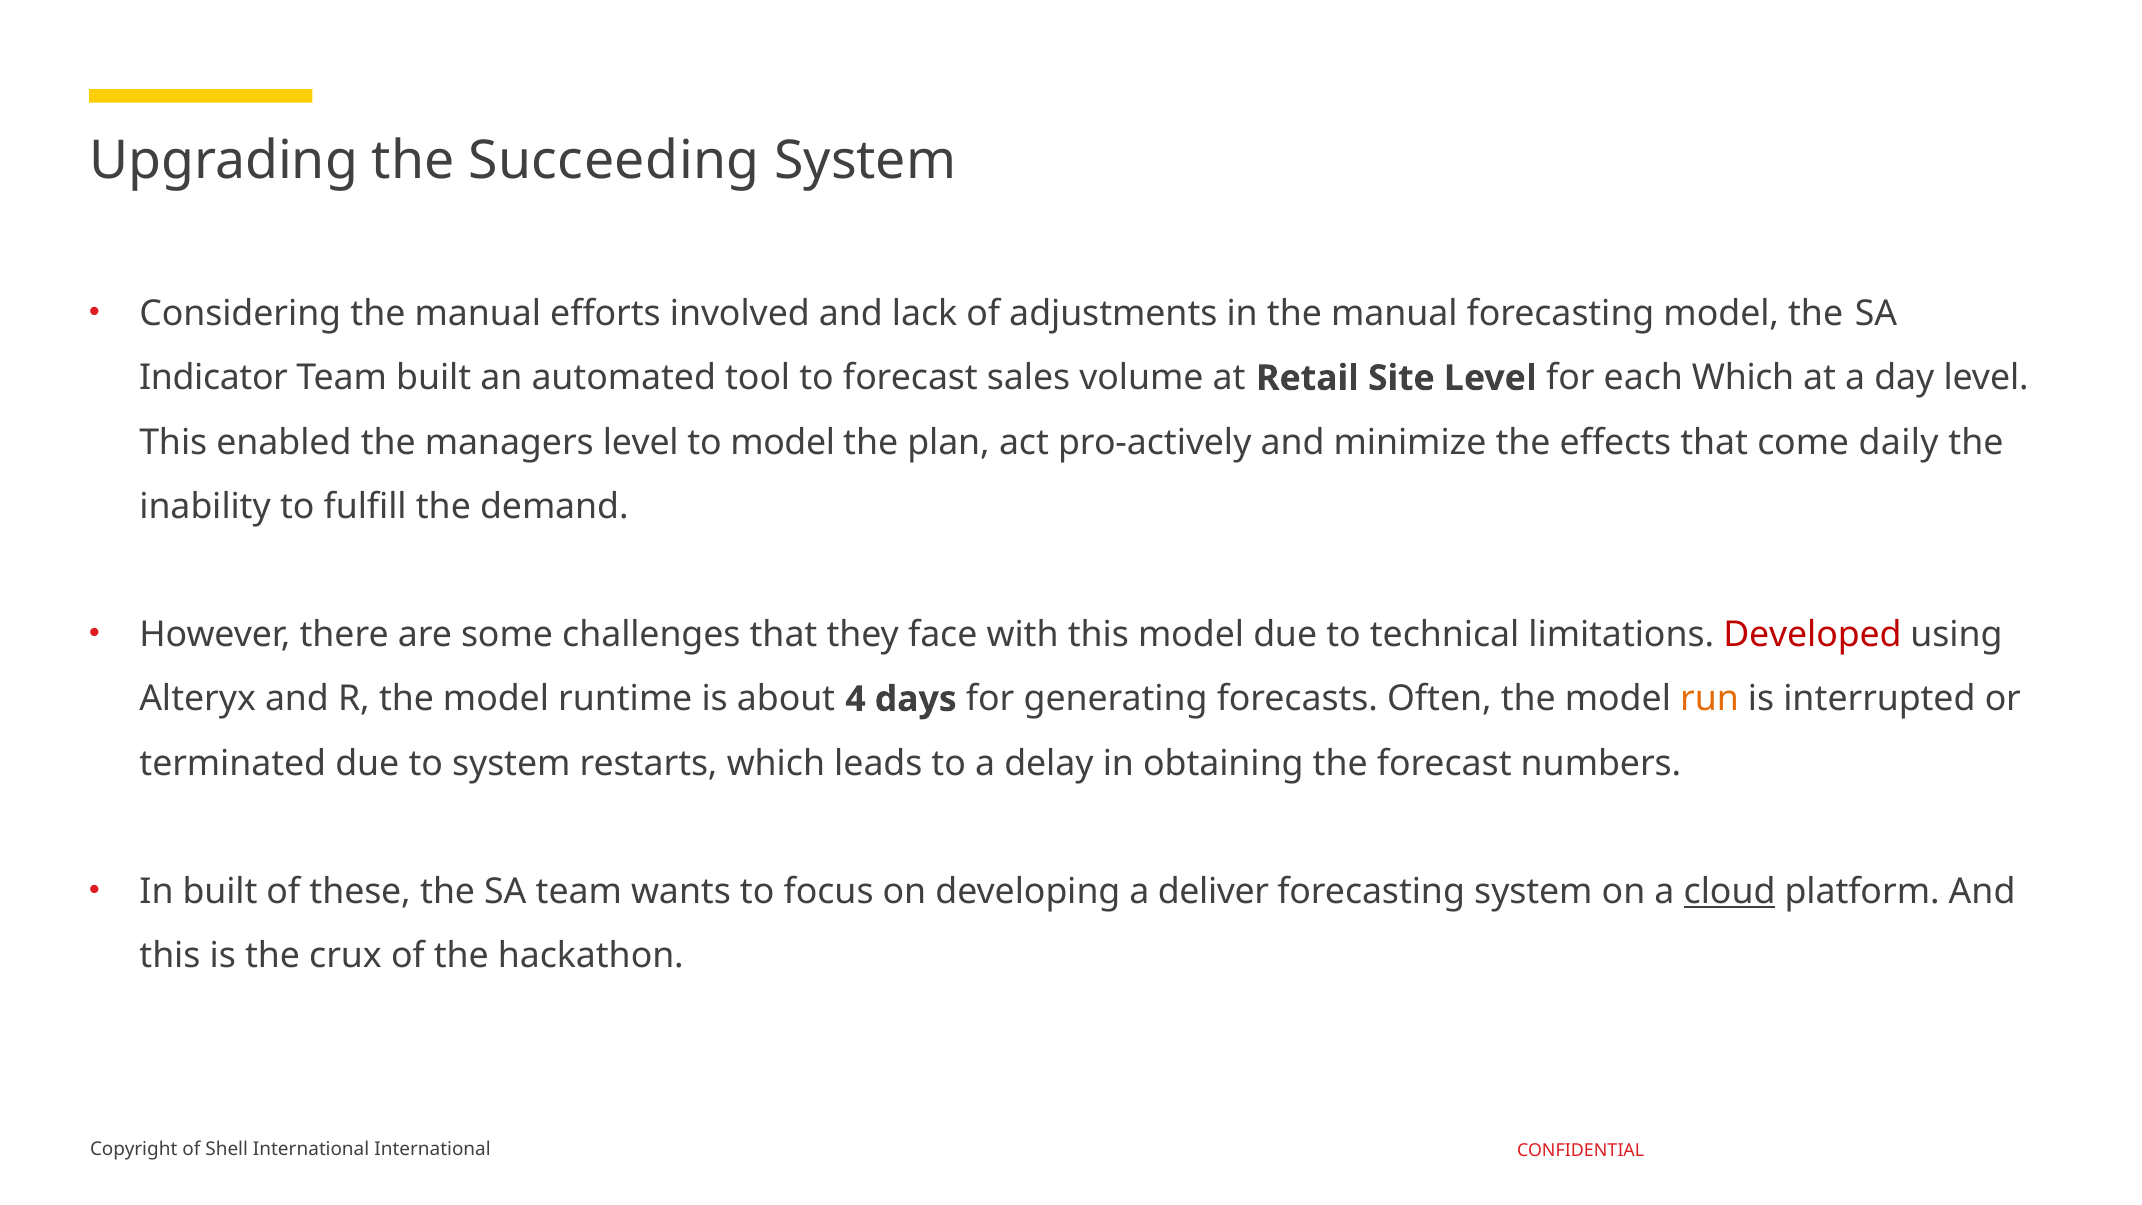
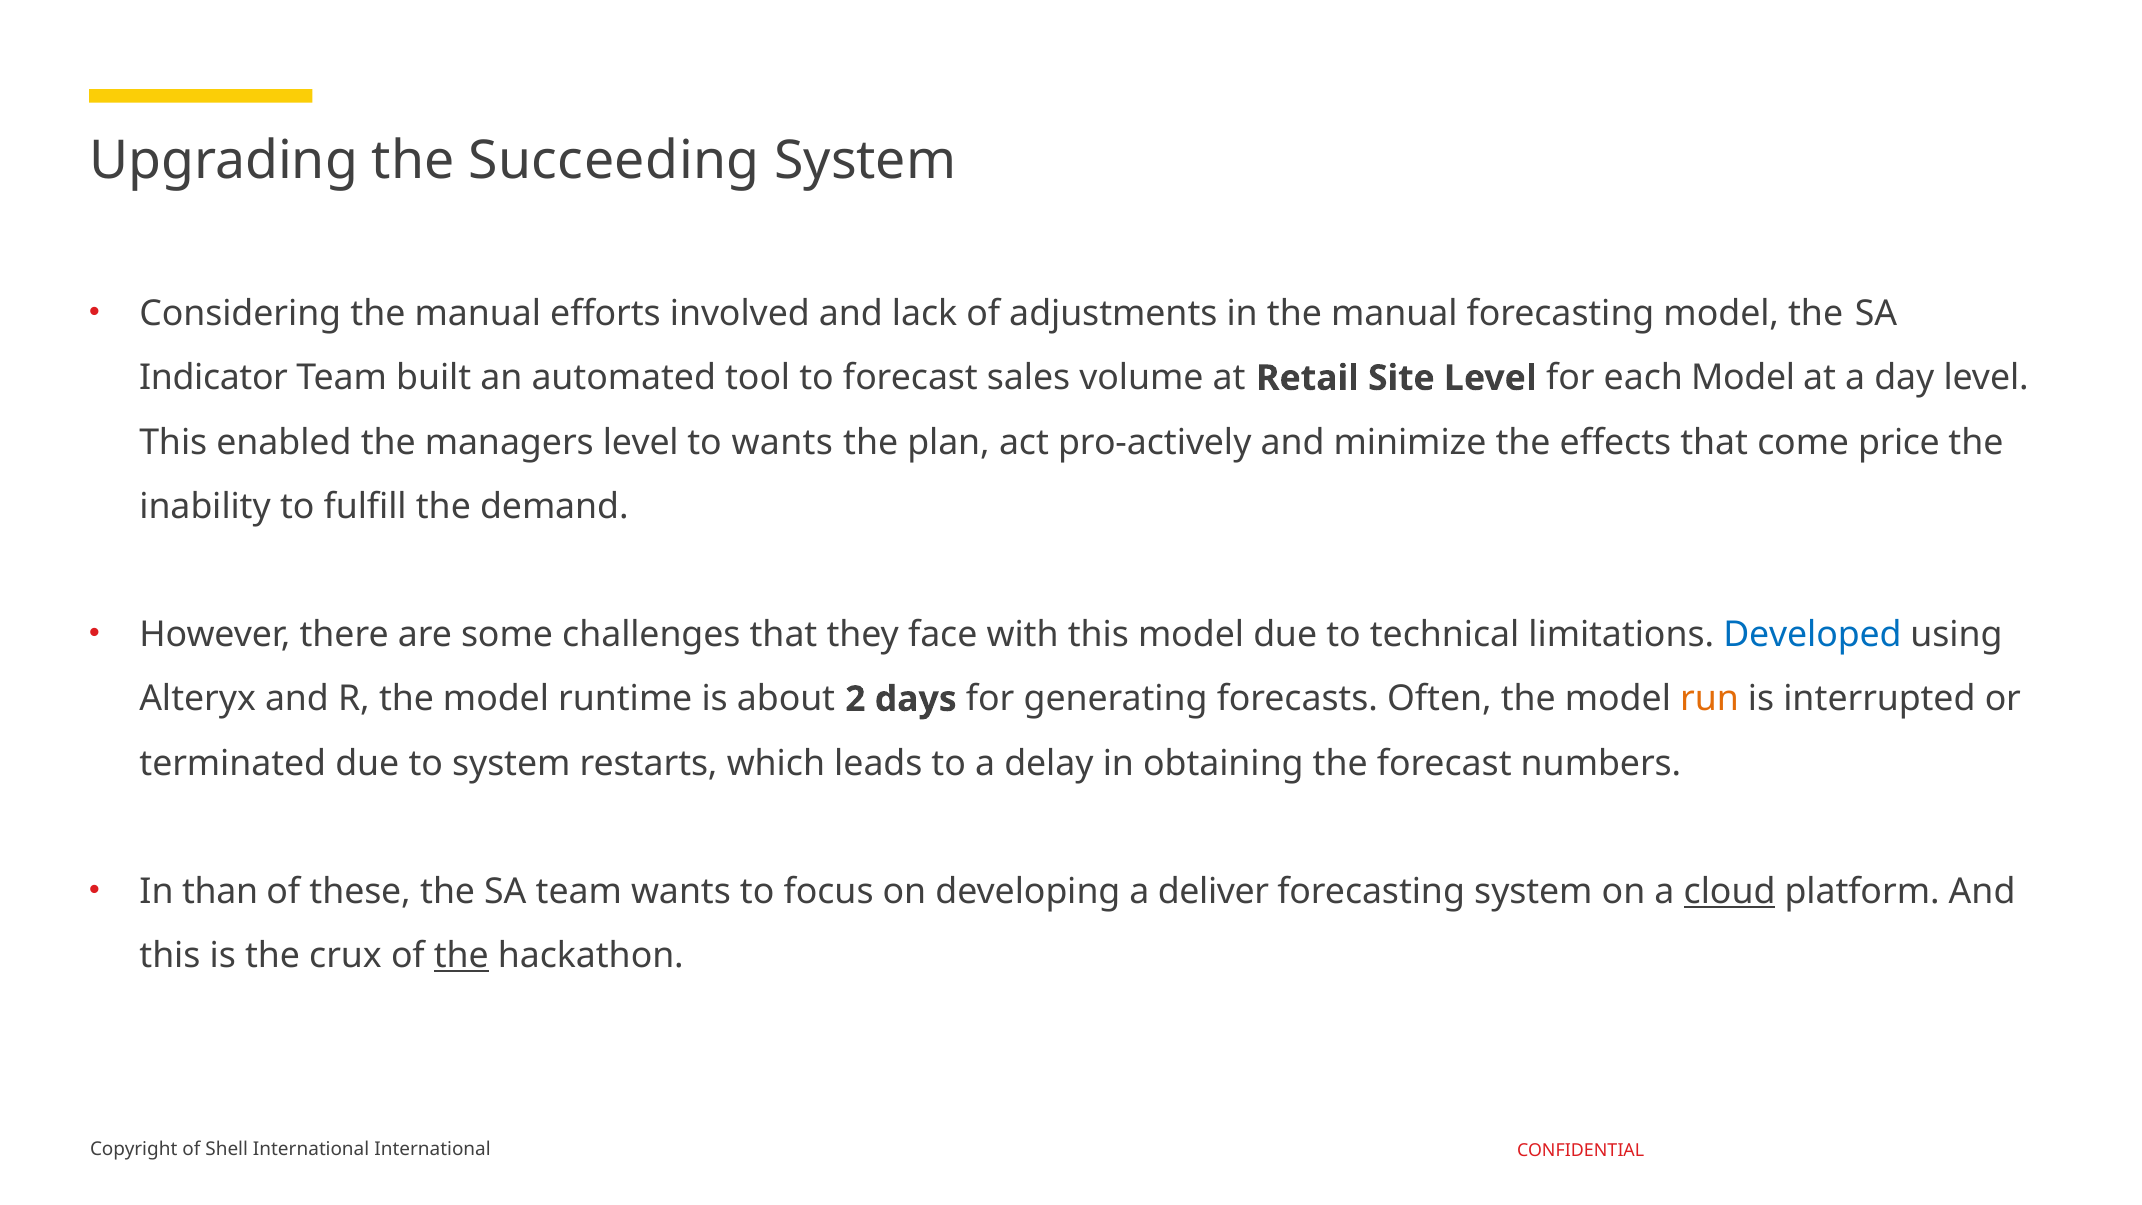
each Which: Which -> Model
to model: model -> wants
daily: daily -> price
Developed colour: red -> blue
4: 4 -> 2
In built: built -> than
the at (461, 956) underline: none -> present
